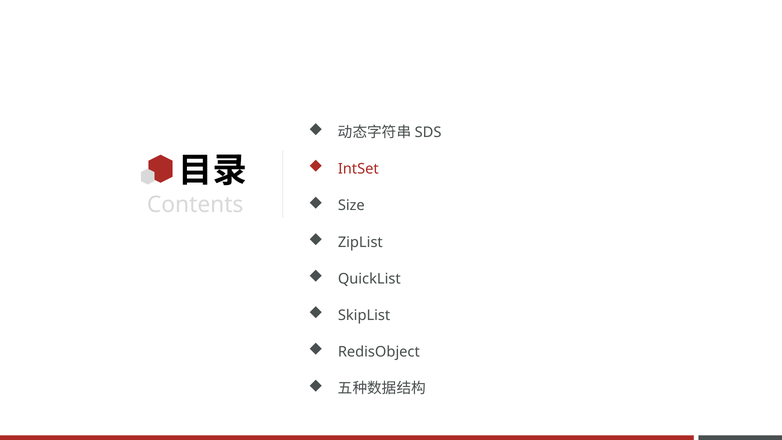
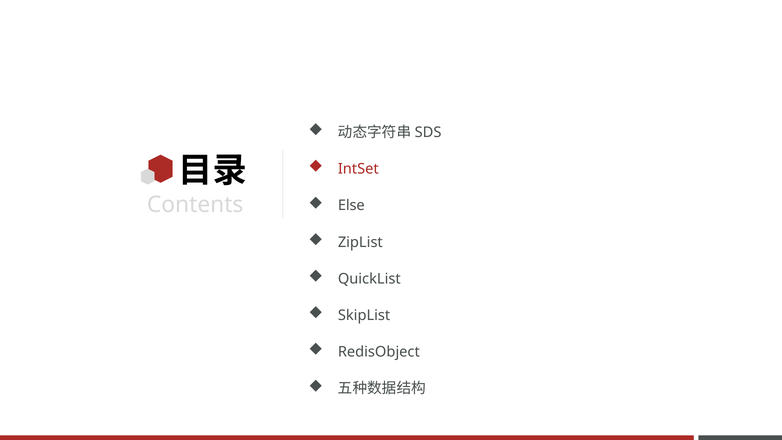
Size: Size -> Else
